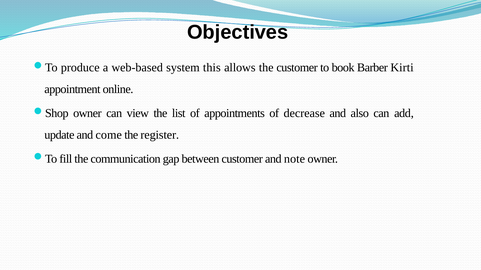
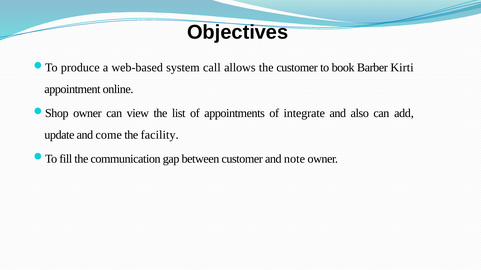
this: this -> call
decrease: decrease -> integrate
register: register -> facility
